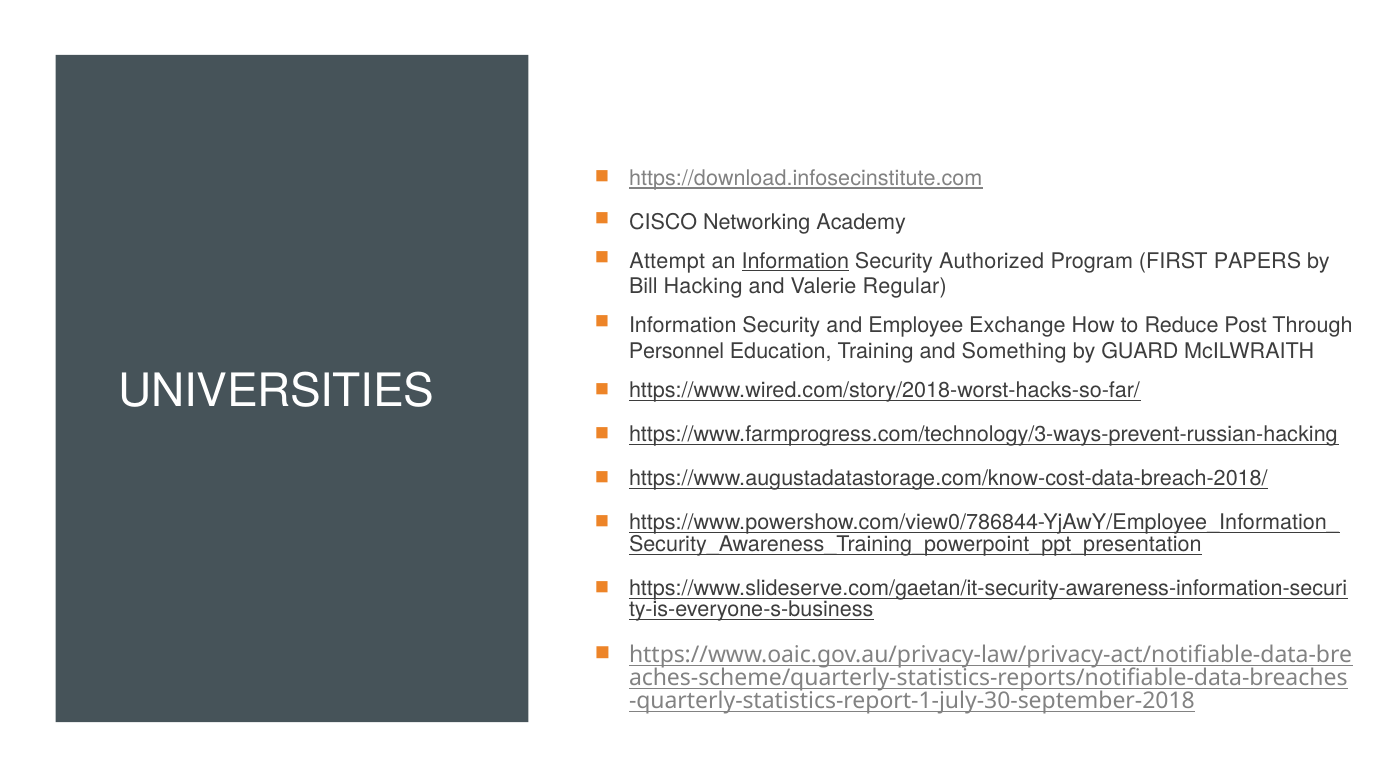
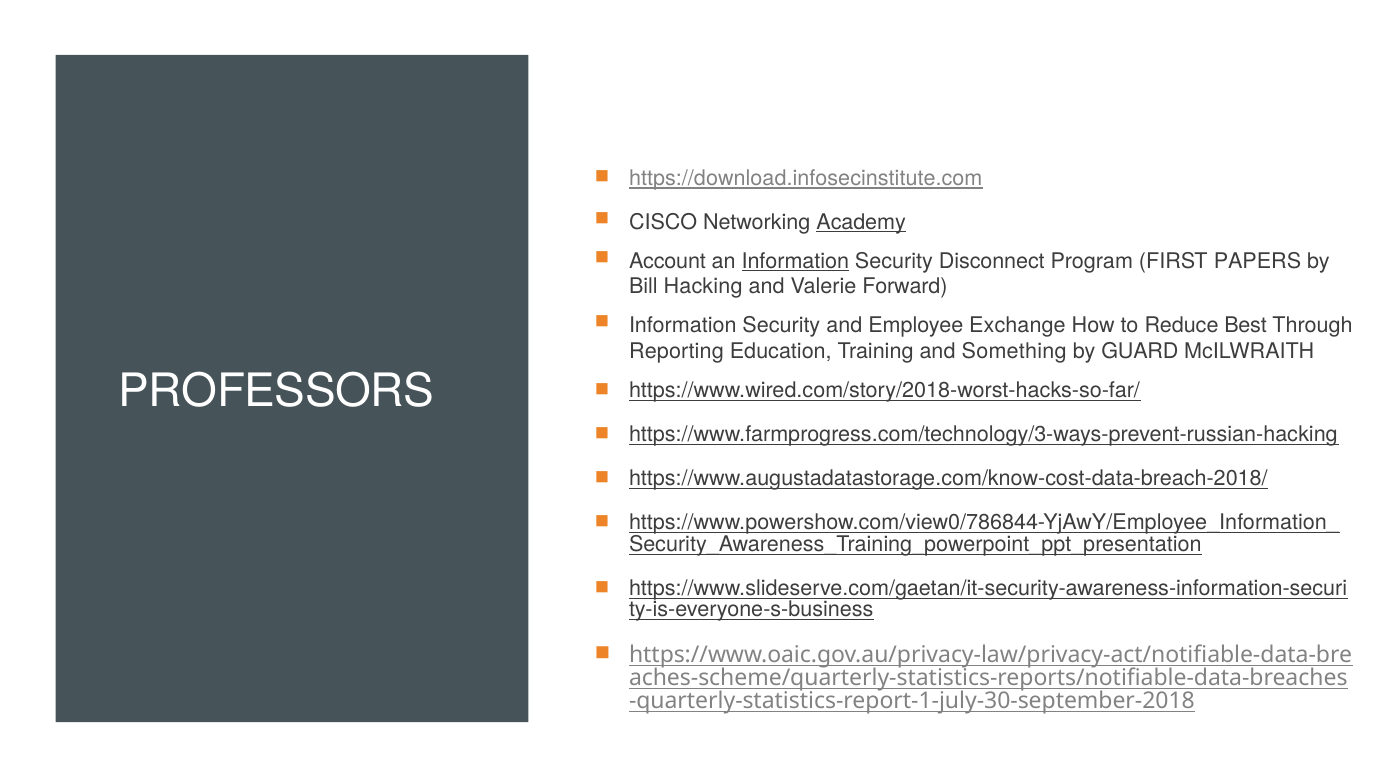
Academy underline: none -> present
Attempt: Attempt -> Account
Authorized: Authorized -> Disconnect
Regular: Regular -> Forward
Post: Post -> Best
Personnel: Personnel -> Reporting
UNIVERSITIES: UNIVERSITIES -> PROFESSORS
